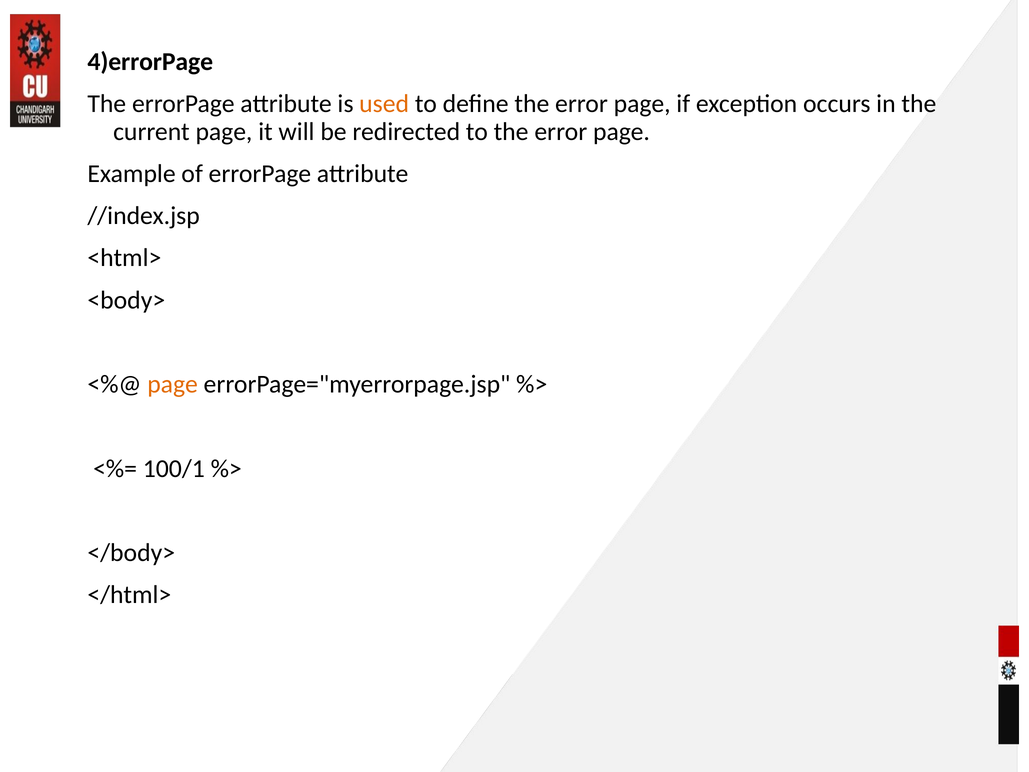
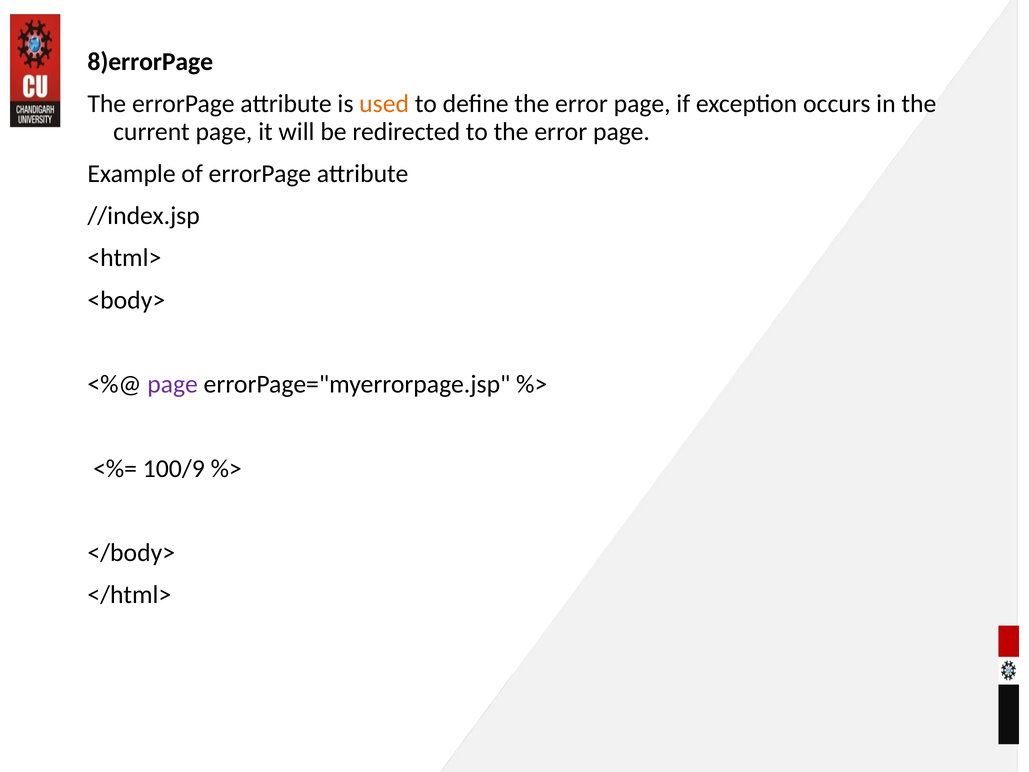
4)errorPage: 4)errorPage -> 8)errorPage
page at (173, 384) colour: orange -> purple
100/1: 100/1 -> 100/9
